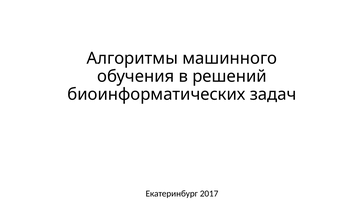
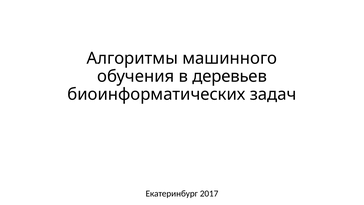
решений: решений -> деревьев
